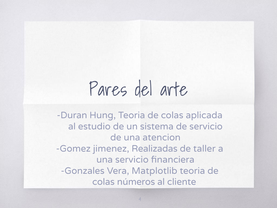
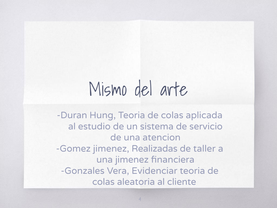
Pares: Pares -> Mismo
una servicio: servicio -> jimenez
Matplotlib: Matplotlib -> Evidenciar
números: números -> aleatoria
